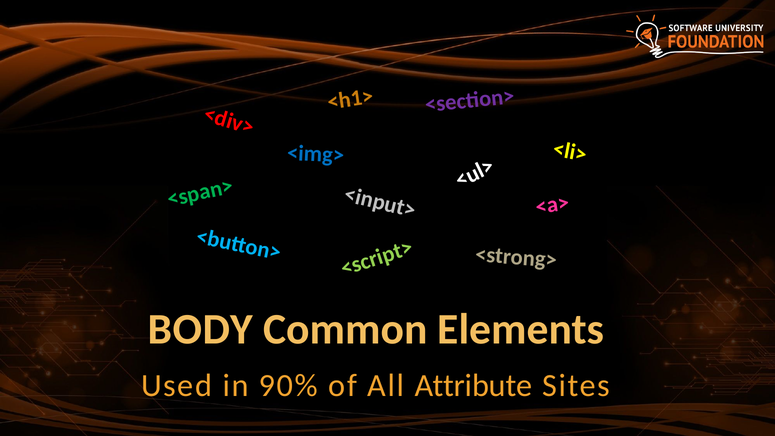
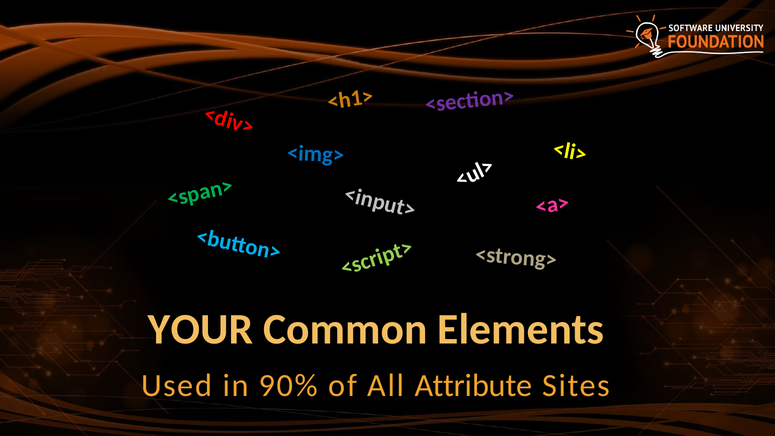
BODY: BODY -> YOUR
